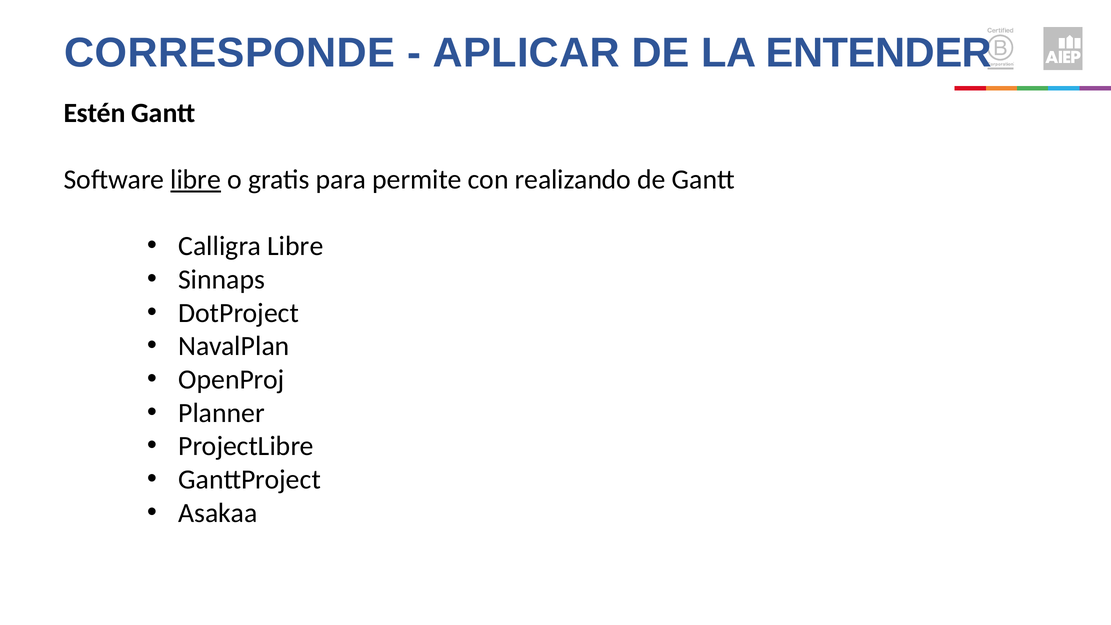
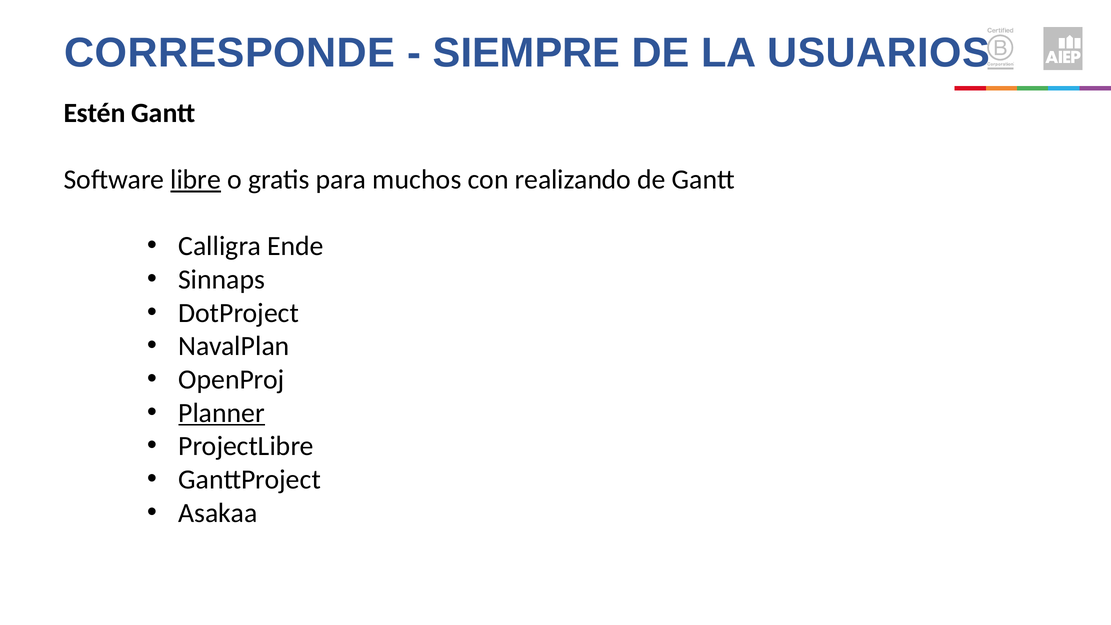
APLICAR: APLICAR -> SIEMPRE
ENTENDER: ENTENDER -> USUARIOS
permite: permite -> muchos
Calligra Libre: Libre -> Ende
Planner underline: none -> present
